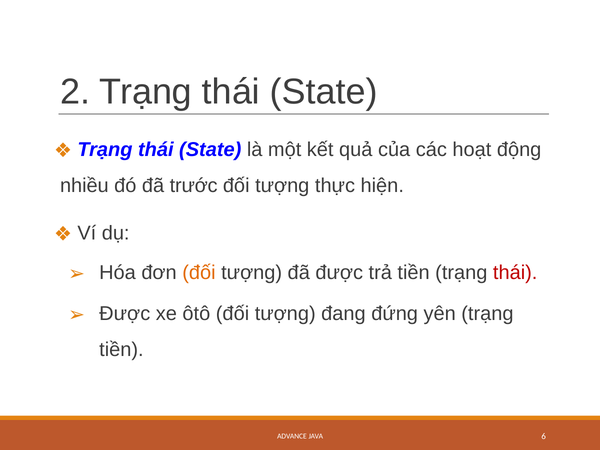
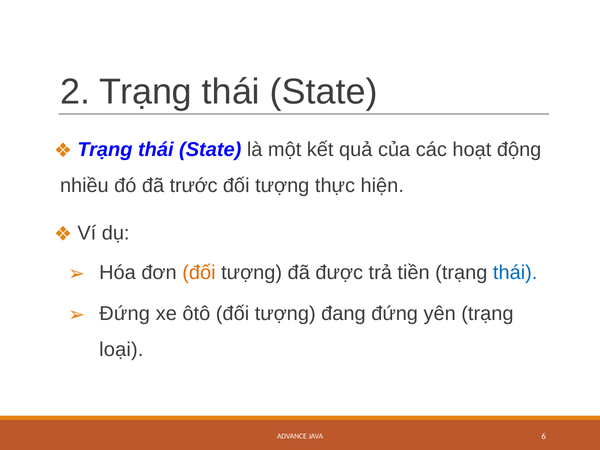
thái at (515, 273) colour: red -> blue
Được at (125, 314): Được -> Đứng
tiền at (121, 350): tiền -> loại
